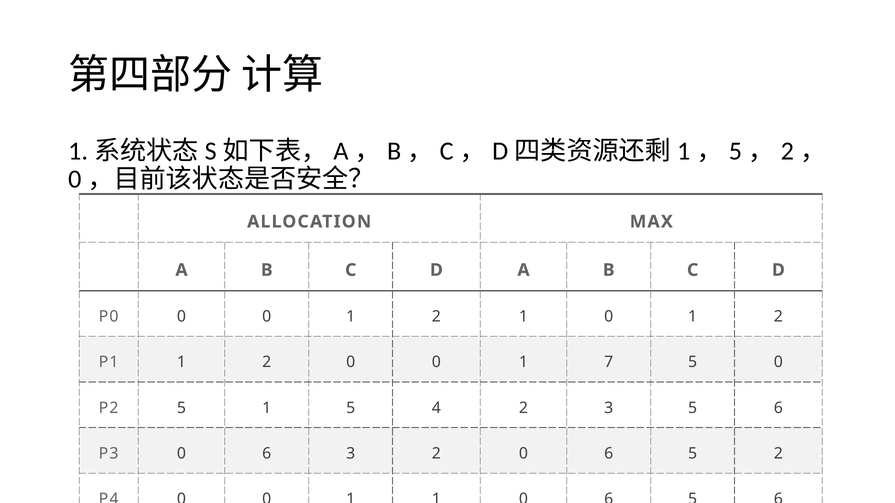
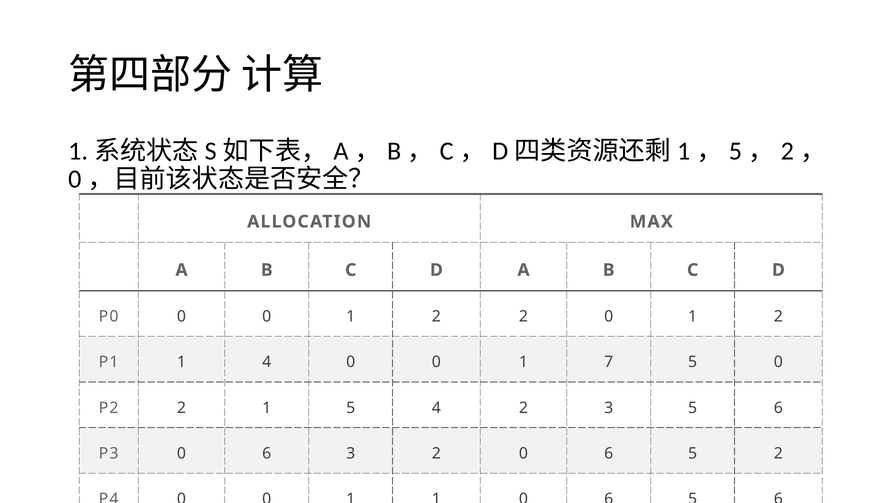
2 1: 1 -> 2
P1 1 2: 2 -> 4
P2 5: 5 -> 2
